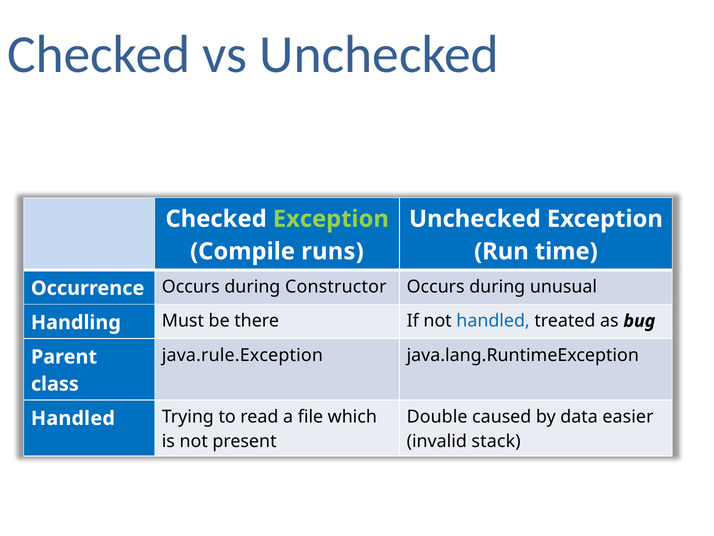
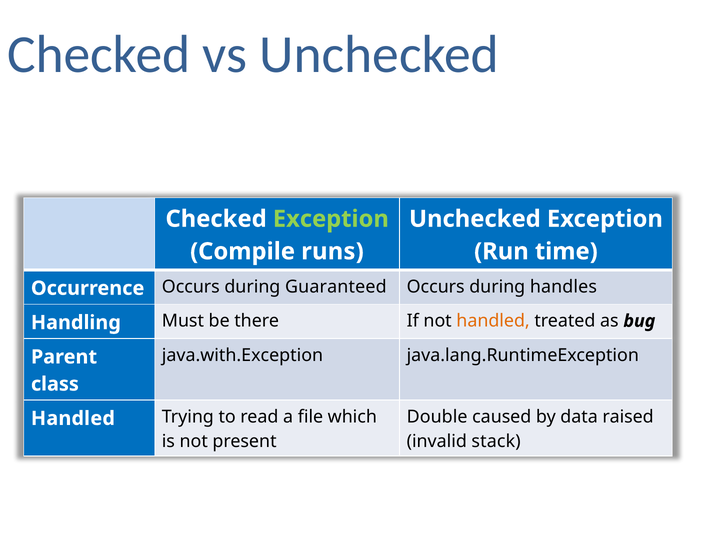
Constructor: Constructor -> Guaranteed
unusual: unusual -> handles
handled at (493, 321) colour: blue -> orange
java.rule.Exception: java.rule.Exception -> java.with.Exception
easier: easier -> raised
